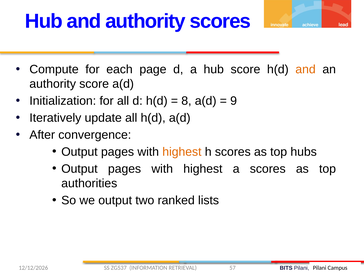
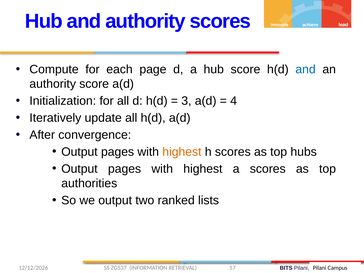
and at (306, 69) colour: orange -> blue
8: 8 -> 3
9: 9 -> 4
